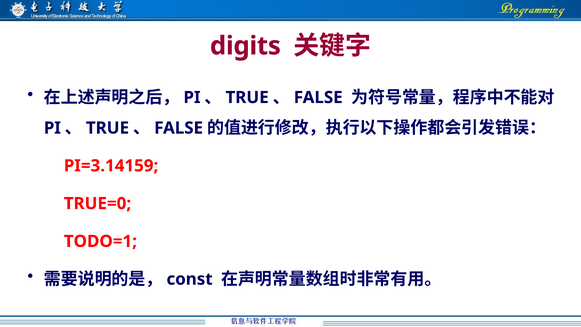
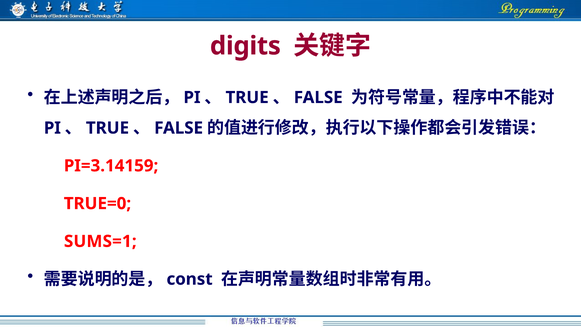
TODO=1: TODO=1 -> SUMS=1
